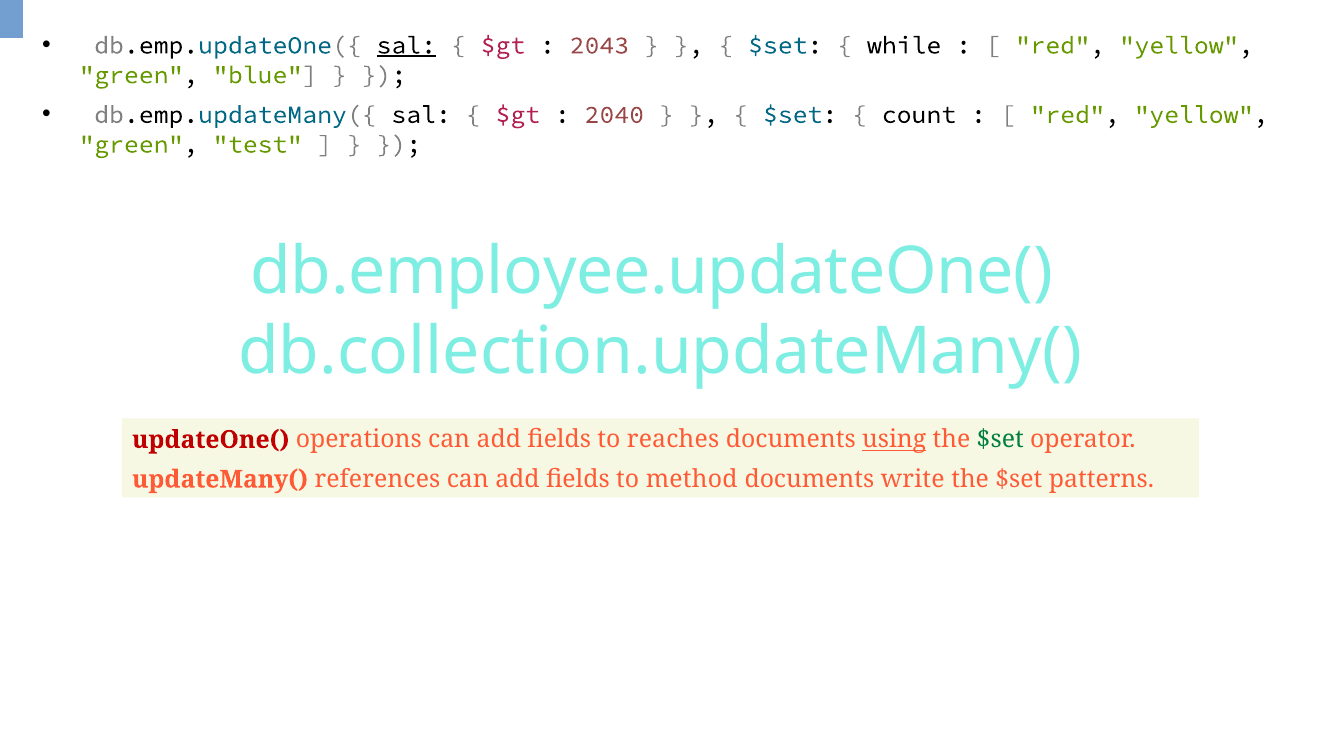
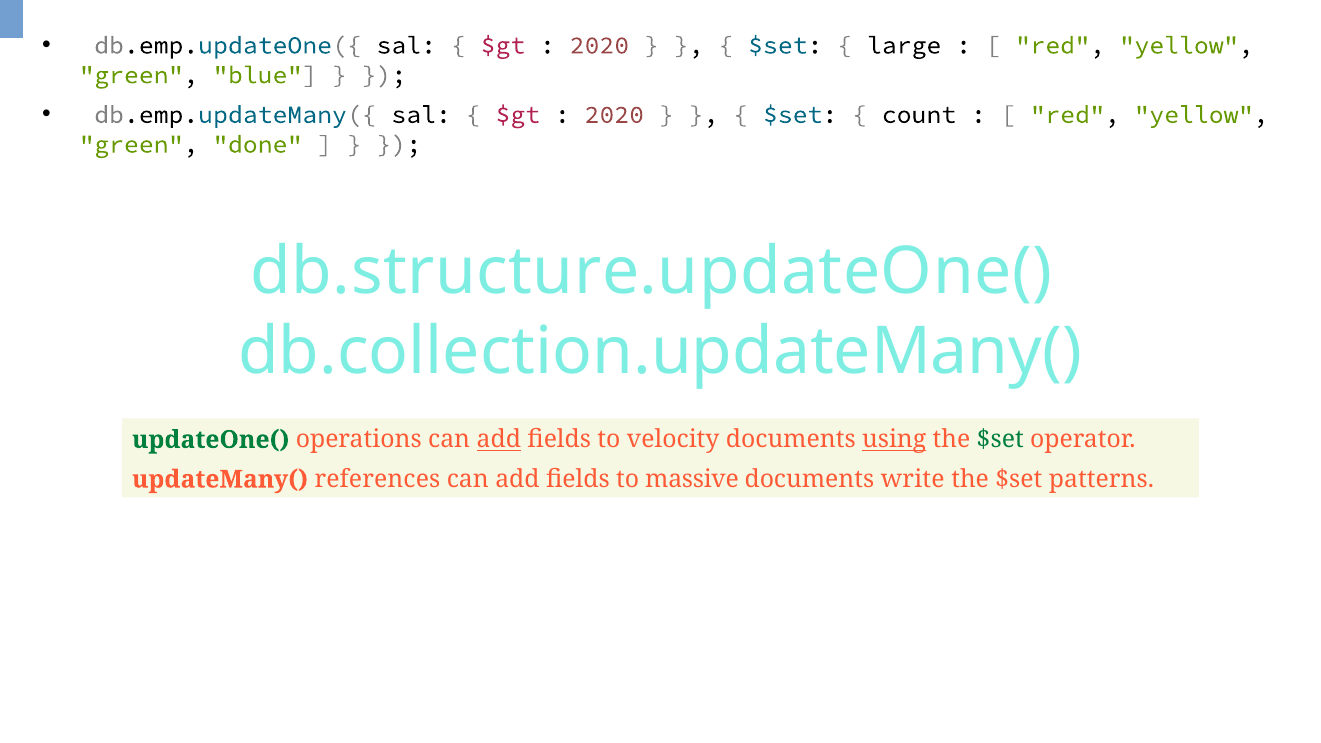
sal at (406, 45) underline: present -> none
2043 at (599, 45): 2043 -> 2020
while: while -> large
2040 at (614, 115): 2040 -> 2020
test: test -> done
db.employee.updateOne(: db.employee.updateOne( -> db.structure.updateOne(
updateOne( colour: red -> green
add at (499, 440) underline: none -> present
reaches: reaches -> velocity
method: method -> massive
